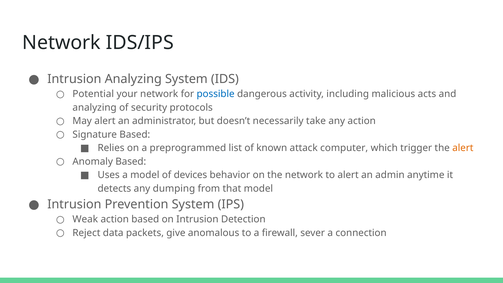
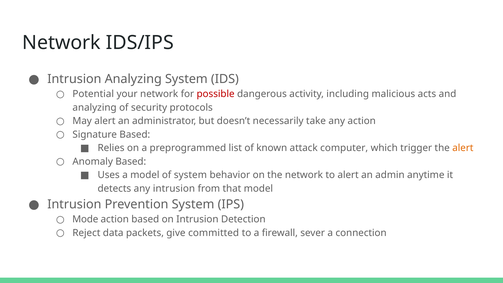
possible colour: blue -> red
of devices: devices -> system
any dumping: dumping -> intrusion
Weak: Weak -> Mode
anomalous: anomalous -> committed
